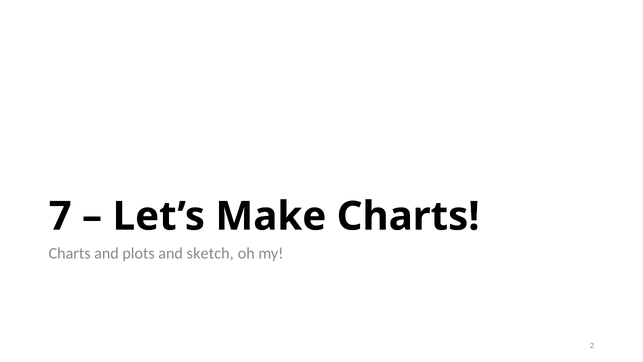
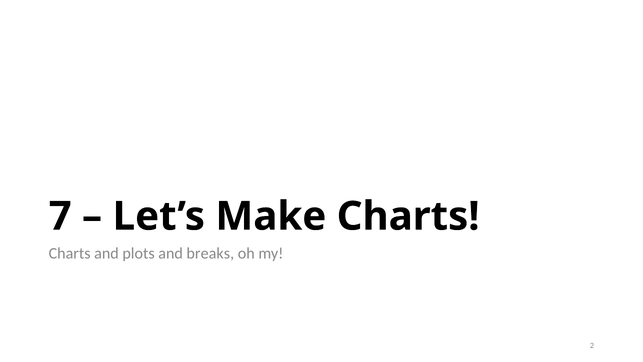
sketch: sketch -> breaks
